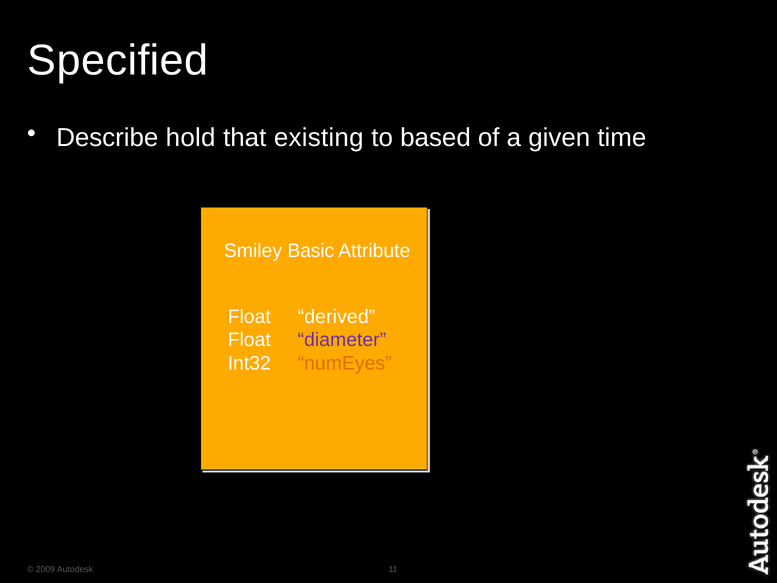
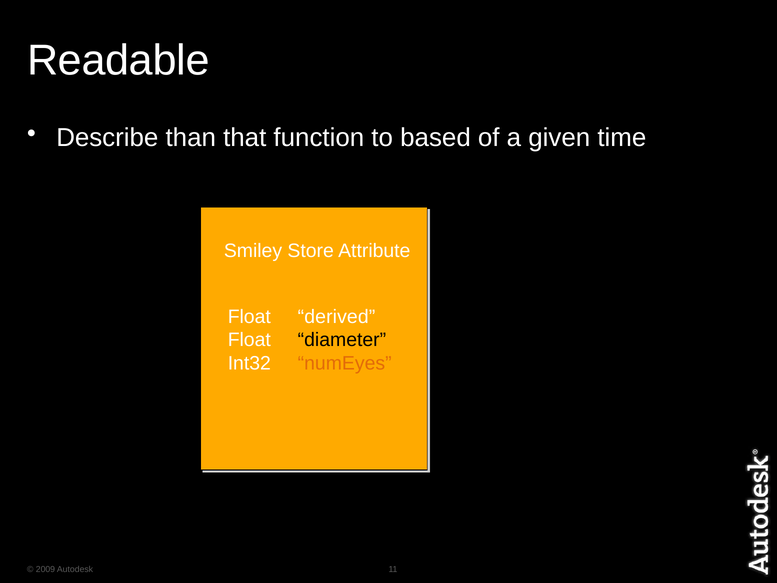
Specified: Specified -> Readable
hold: hold -> than
existing: existing -> function
Basic: Basic -> Store
diameter colour: purple -> black
